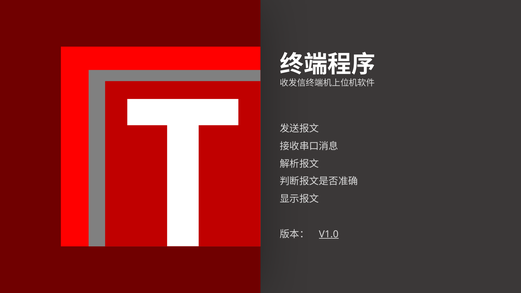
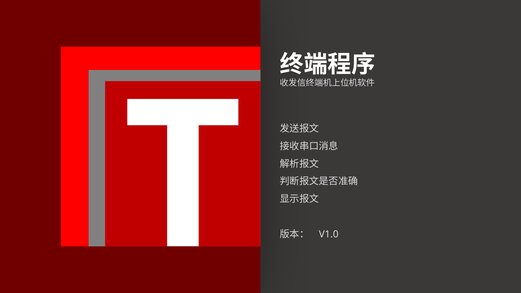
V1.0 underline: present -> none
